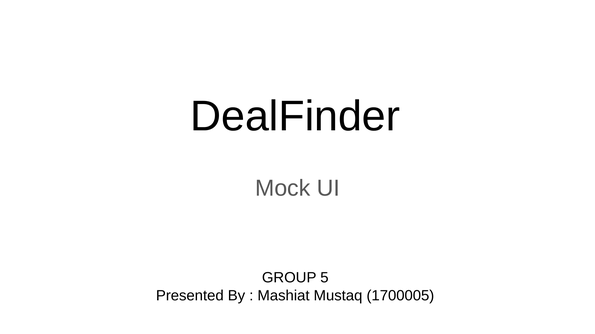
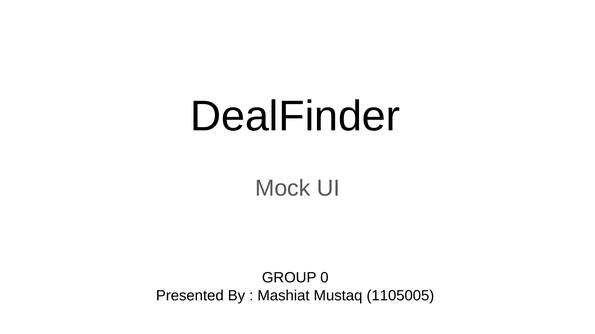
5: 5 -> 0
1700005: 1700005 -> 1105005
